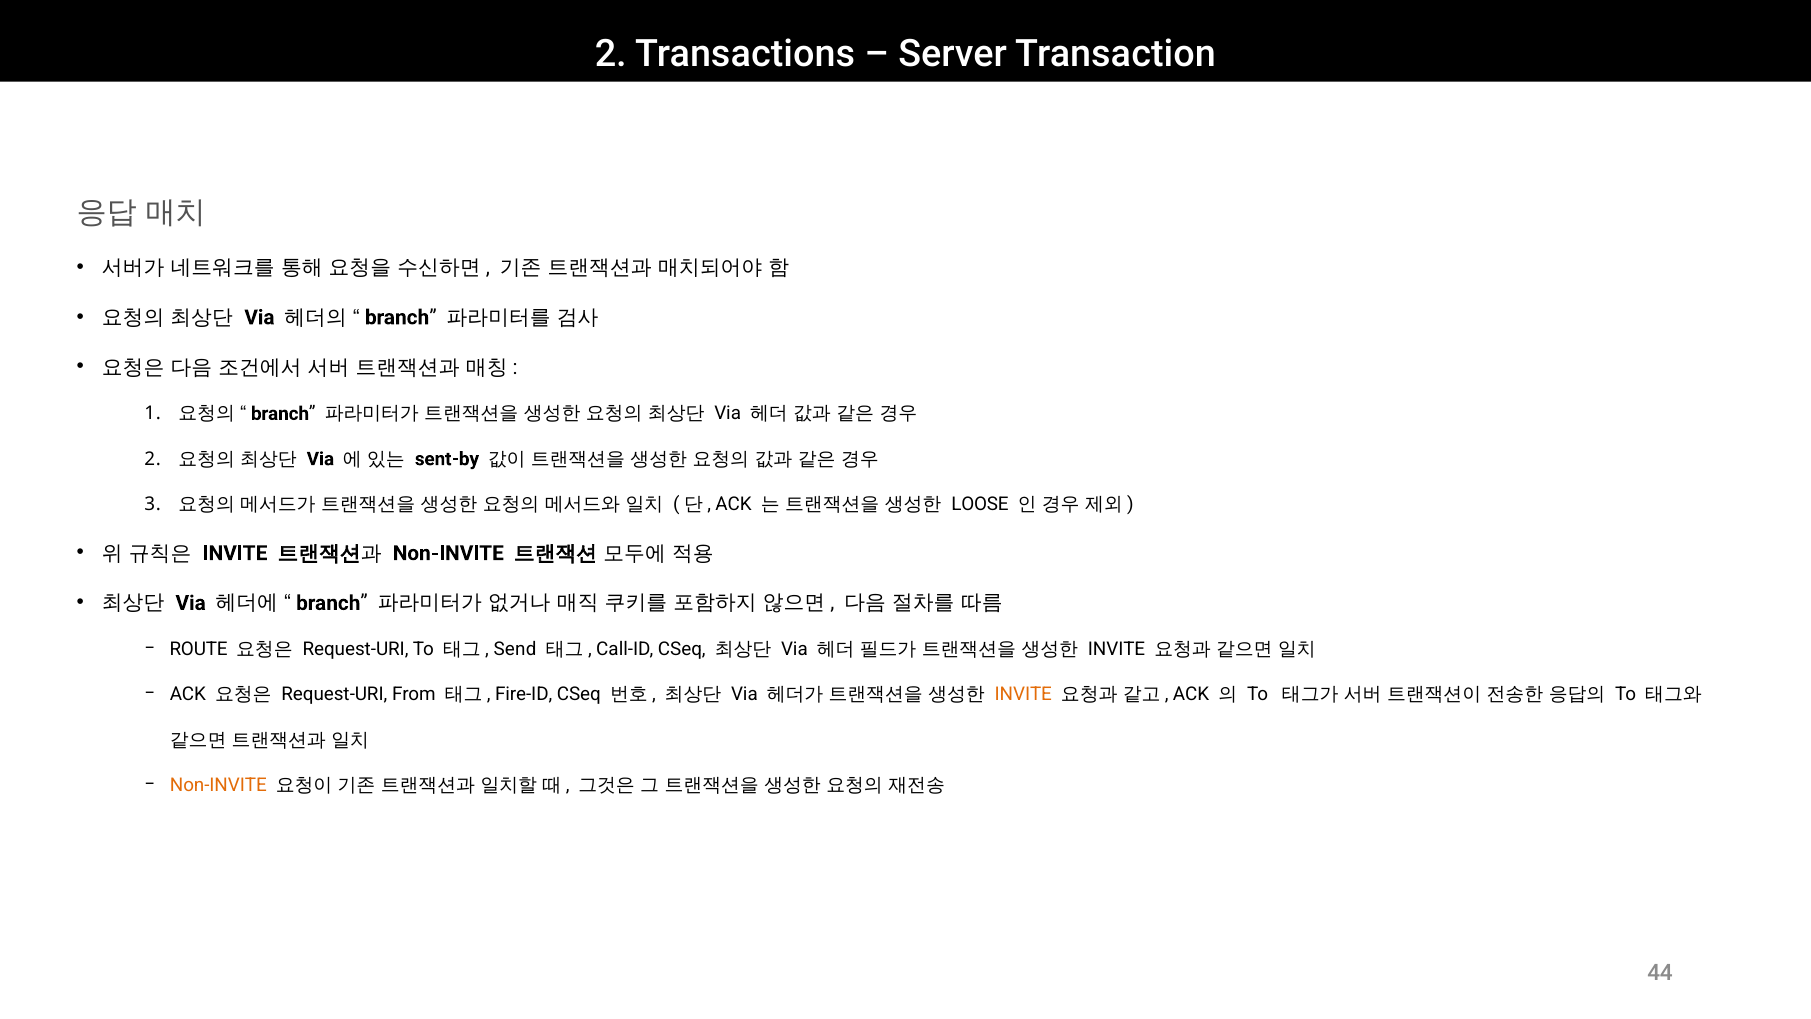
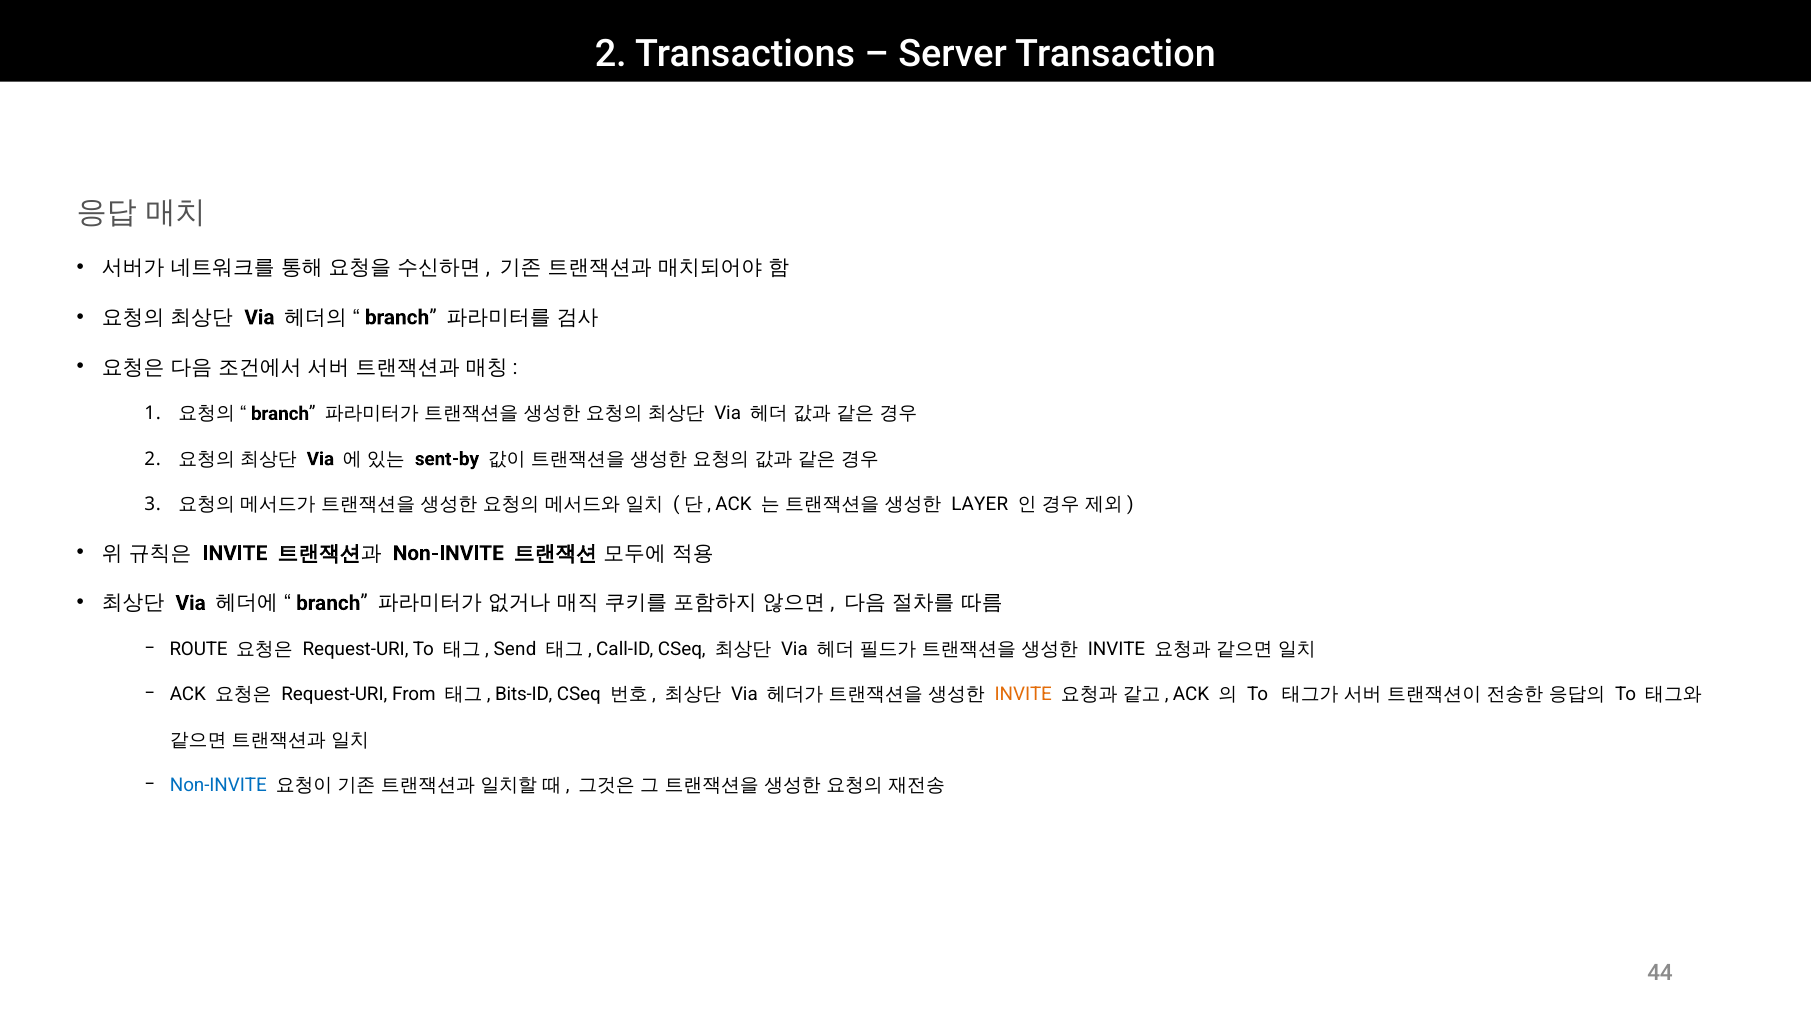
LOOSE: LOOSE -> LAYER
Fire-ID: Fire-ID -> Bits-ID
Non-INVITE at (218, 785) colour: orange -> blue
